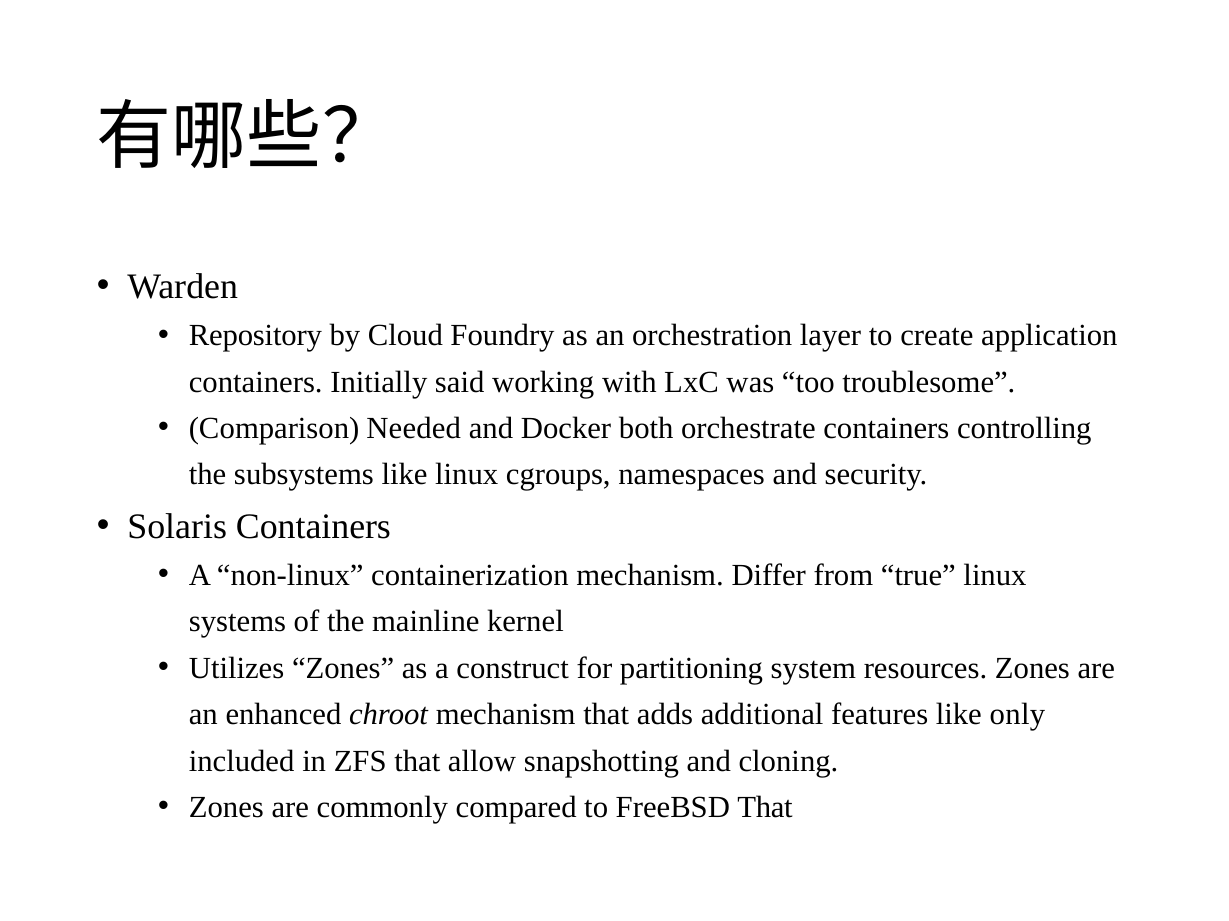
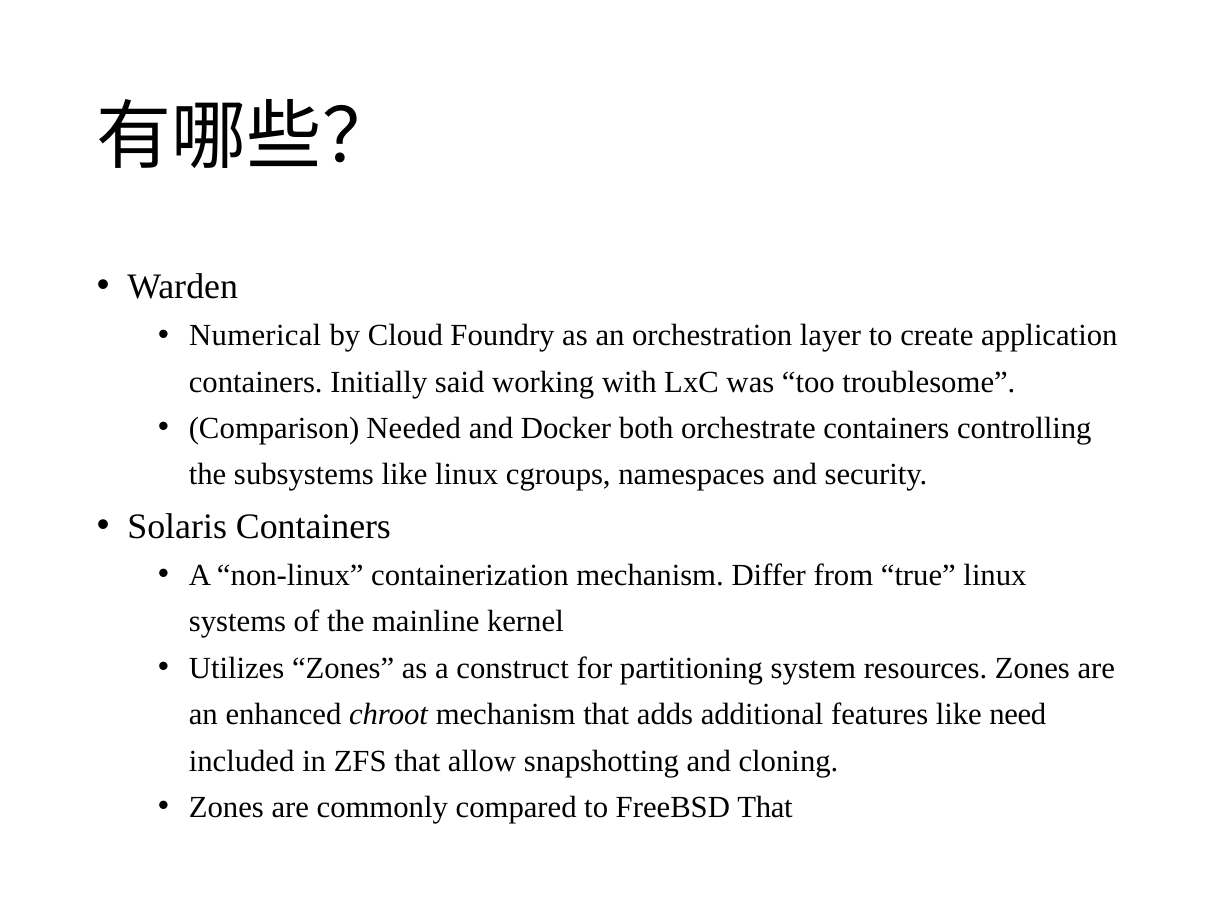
Repository: Repository -> Numerical
only: only -> need
